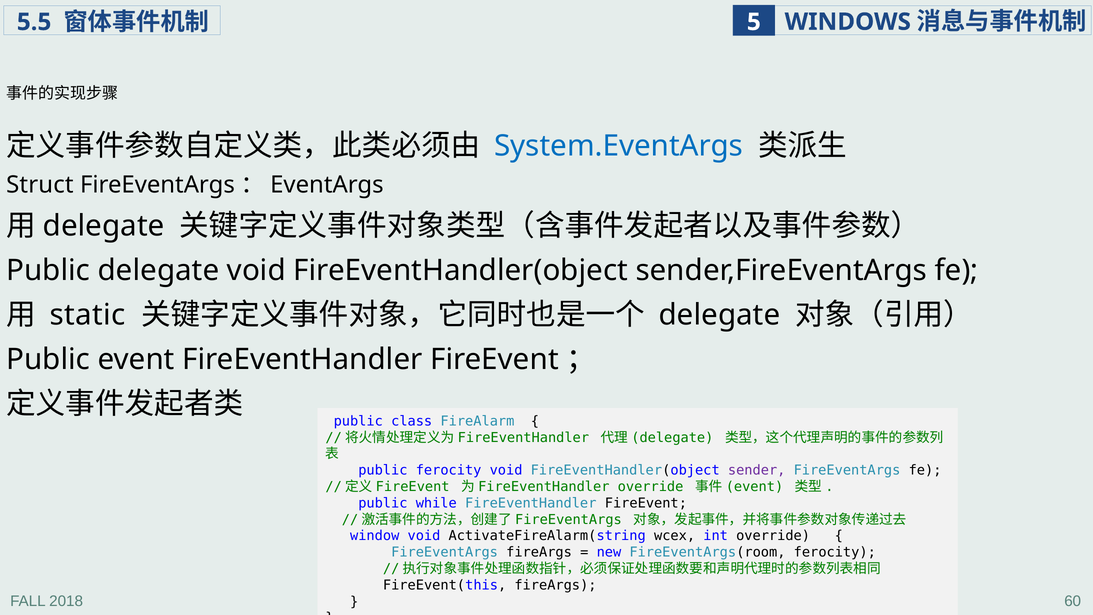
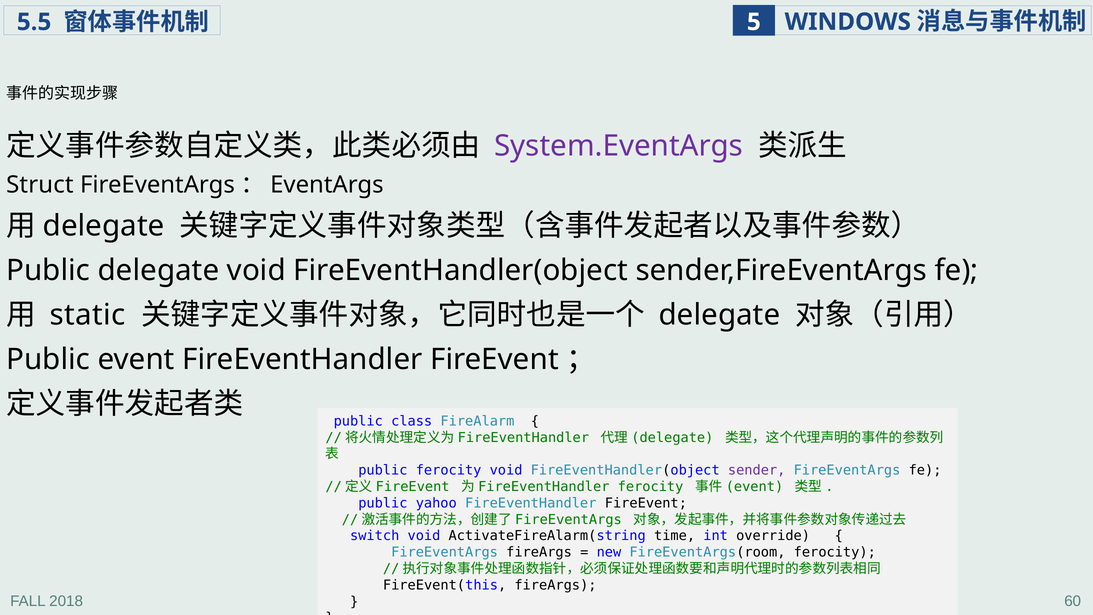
System.EventArgs colour: blue -> purple
override at (651, 487): override -> ferocity
while: while -> yahoo
window: window -> switch
wcex: wcex -> time
